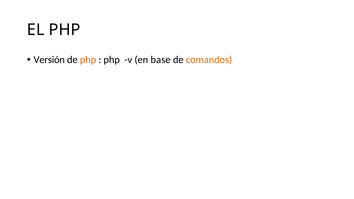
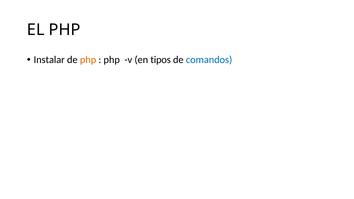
Versión: Versión -> Instalar
base: base -> tipos
comandos colour: orange -> blue
